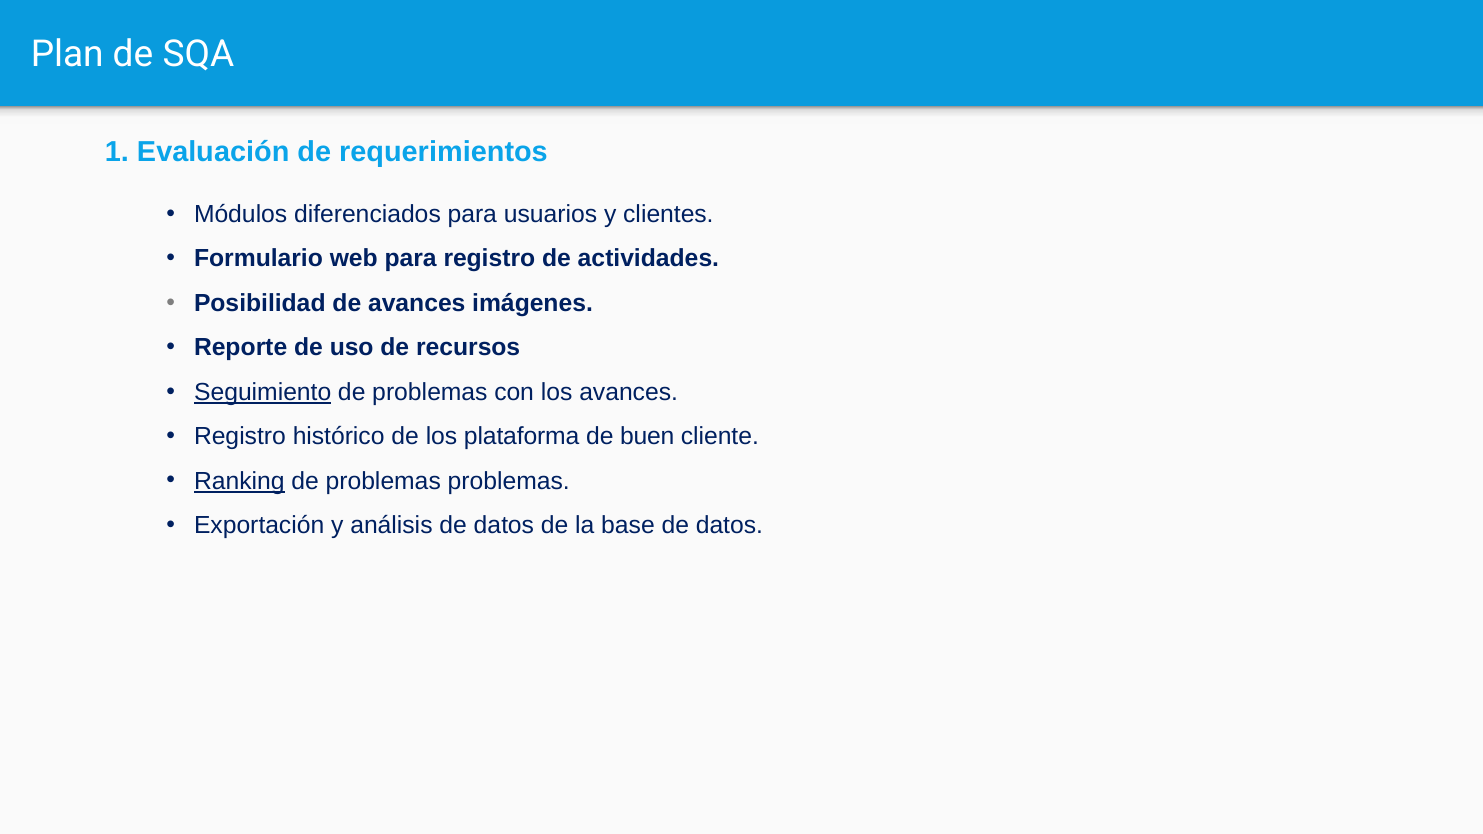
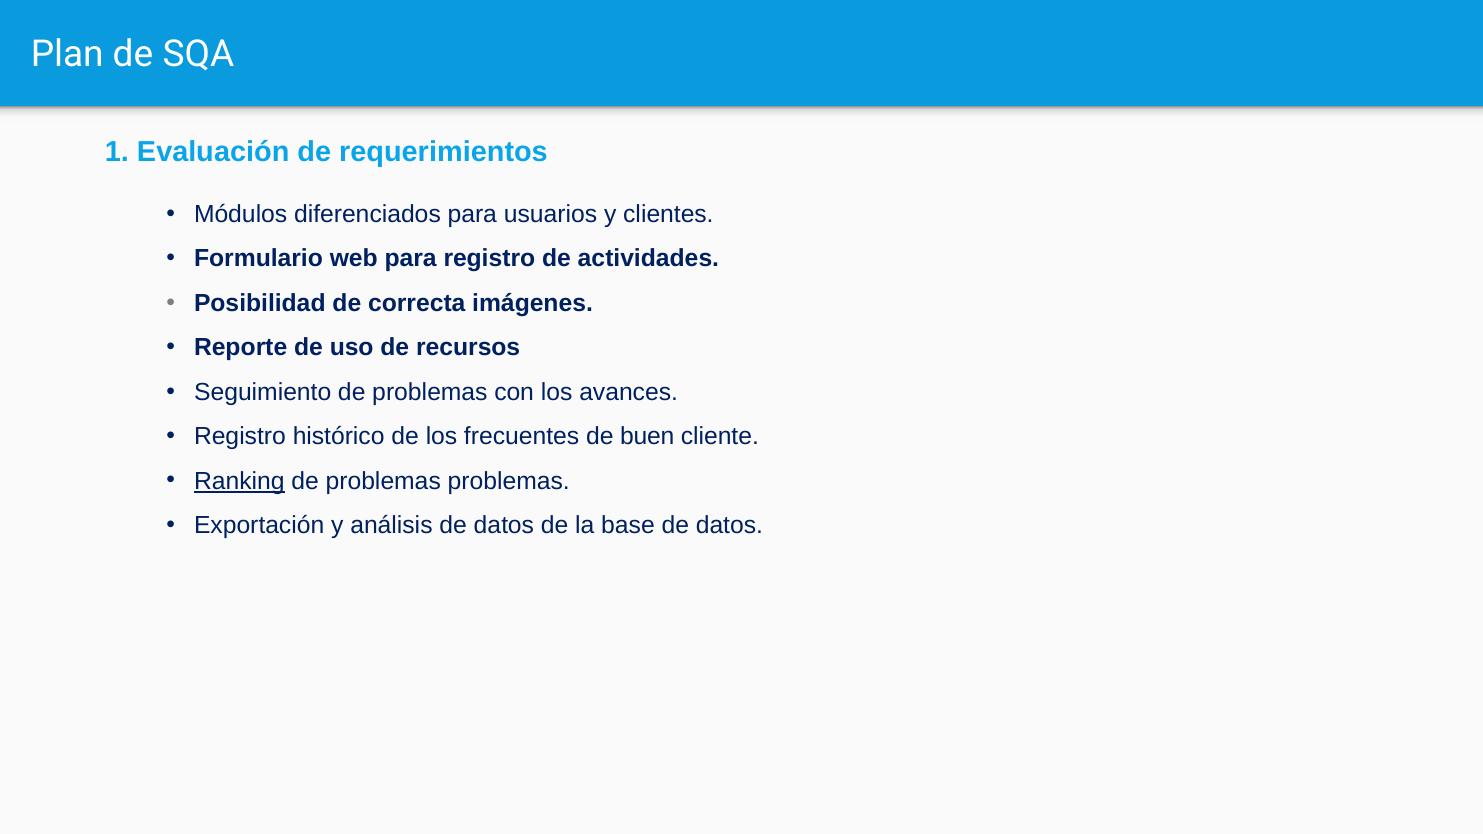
de avances: avances -> correcta
Seguimiento underline: present -> none
plataforma: plataforma -> frecuentes
